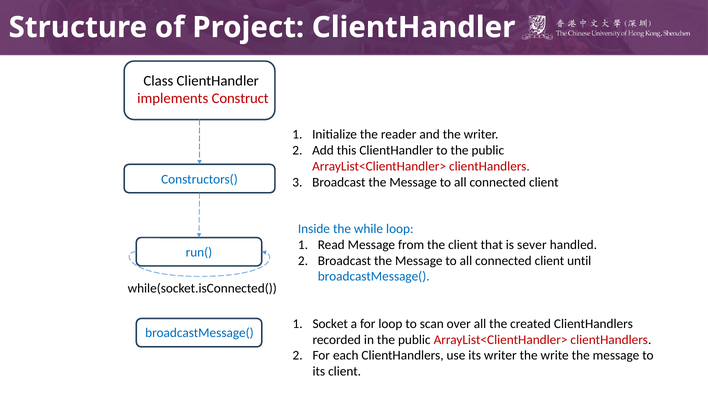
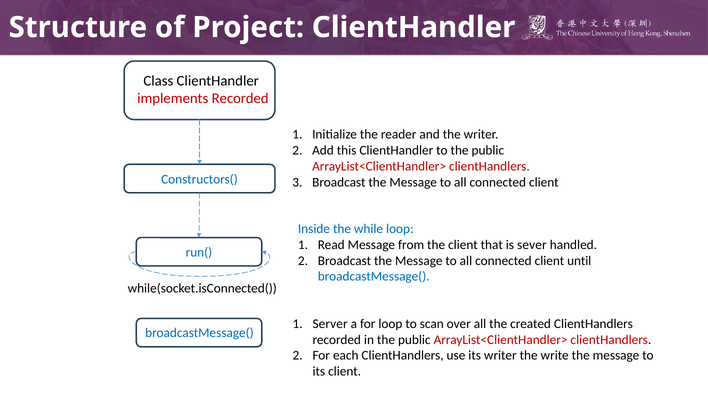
implements Construct: Construct -> Recorded
Socket: Socket -> Server
